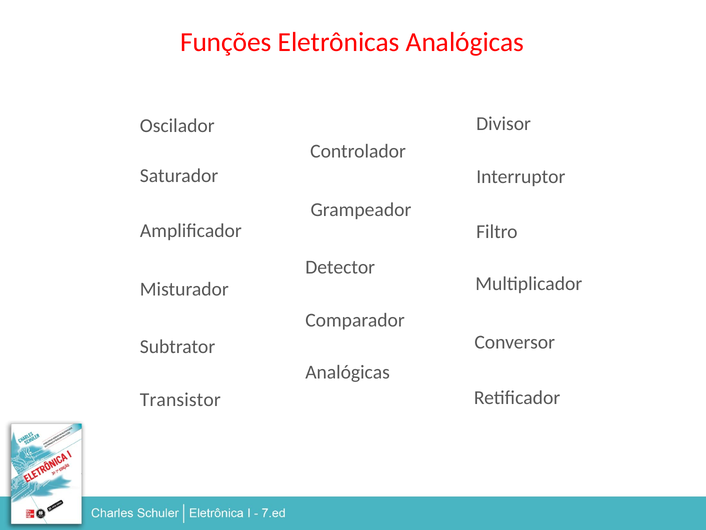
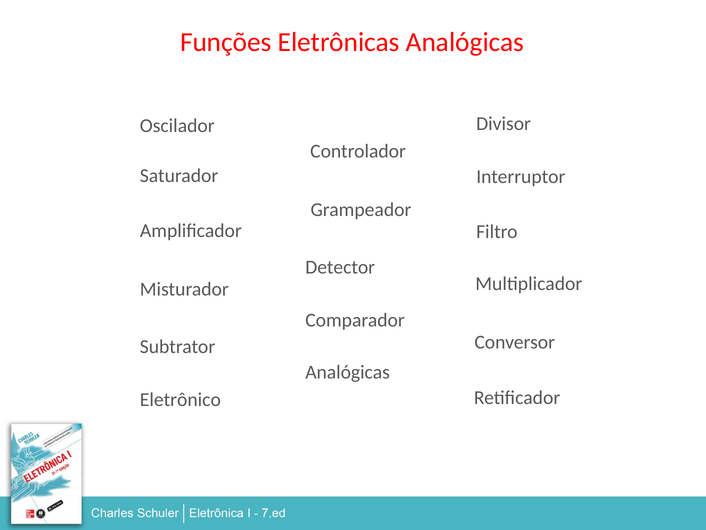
Transistor: Transistor -> Eletrônico
